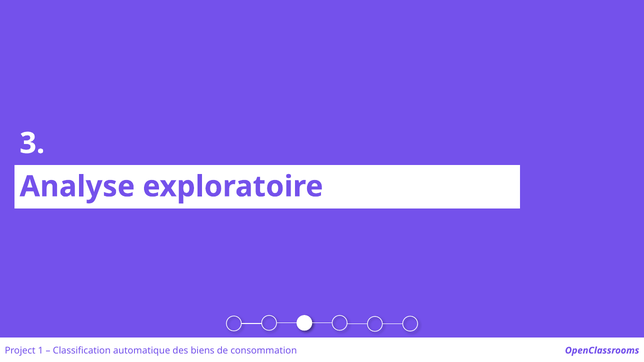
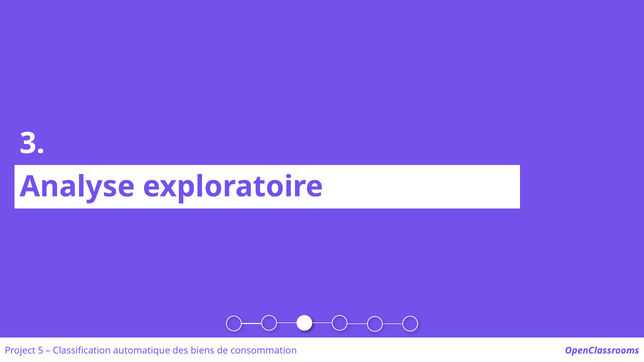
1: 1 -> 5
